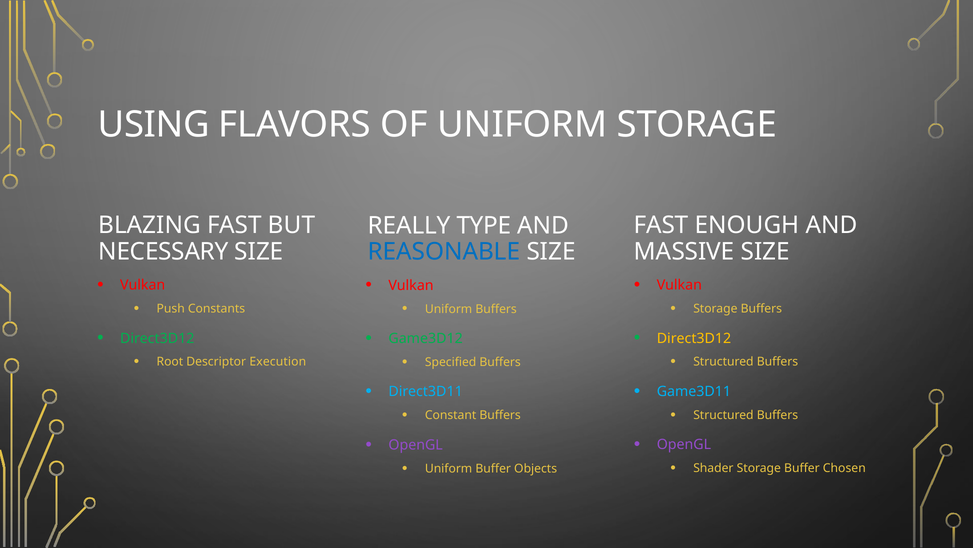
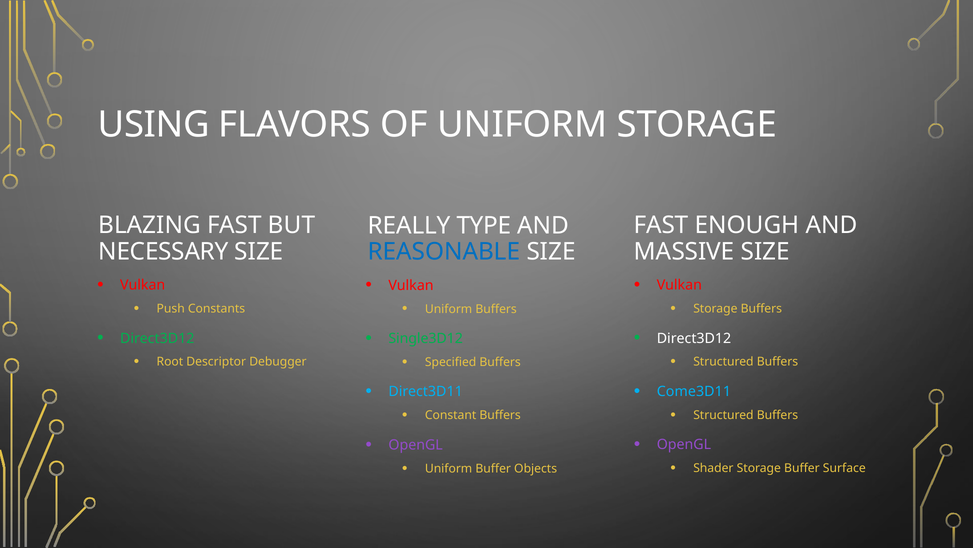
Direct3D12 at (694, 338) colour: yellow -> white
Game3D12: Game3D12 -> Single3D12
Execution: Execution -> Debugger
Game3D11: Game3D11 -> Come3D11
Chosen: Chosen -> Surface
